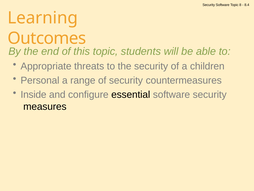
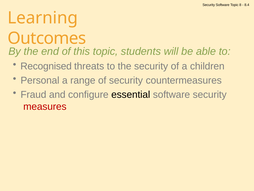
Appropriate: Appropriate -> Recognised
Inside: Inside -> Fraud
measures colour: black -> red
